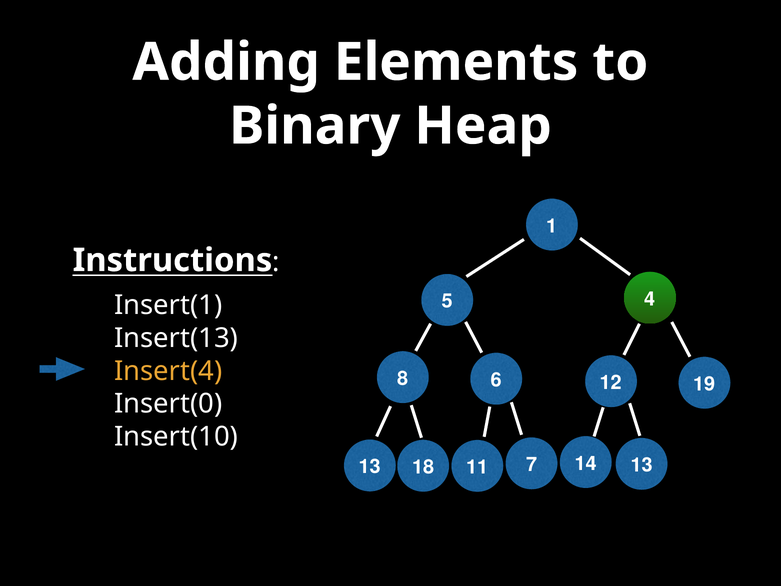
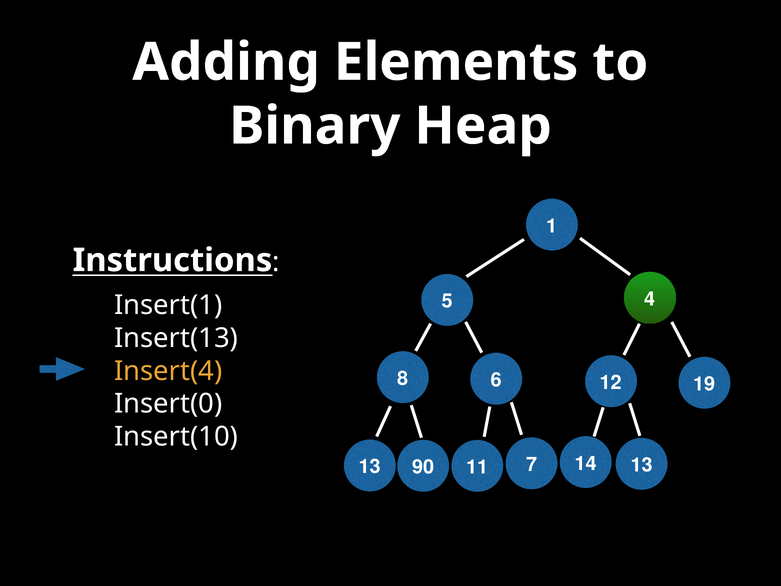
18: 18 -> 90
